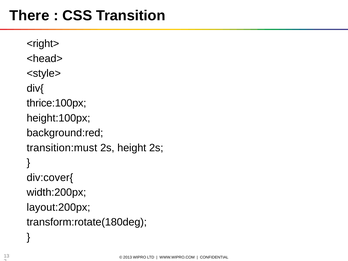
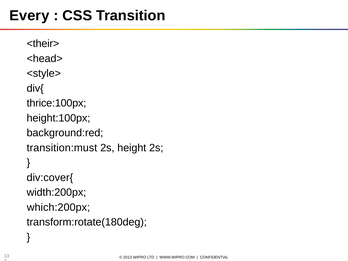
There: There -> Every
<right>: <right> -> <their>
layout:200px: layout:200px -> which:200px
